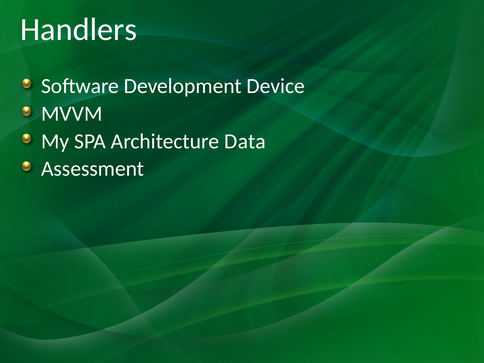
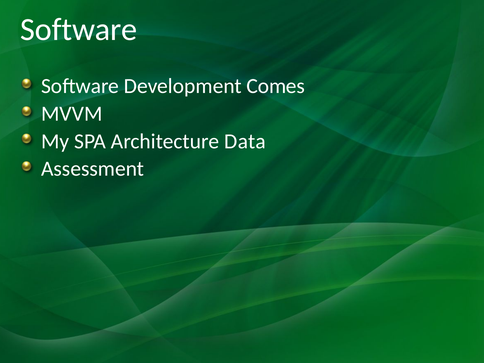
Handlers at (79, 29): Handlers -> Software
Device: Device -> Comes
